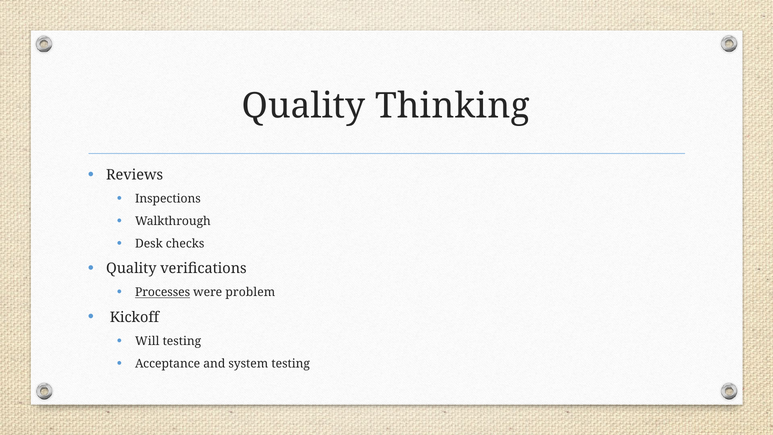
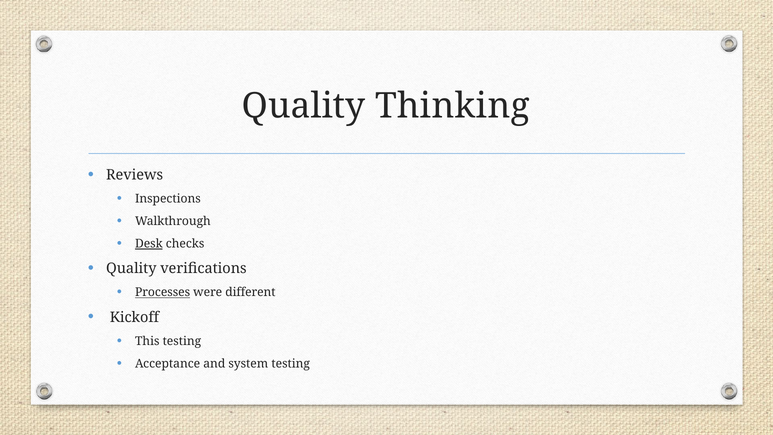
Desk underline: none -> present
problem: problem -> different
Will: Will -> This
